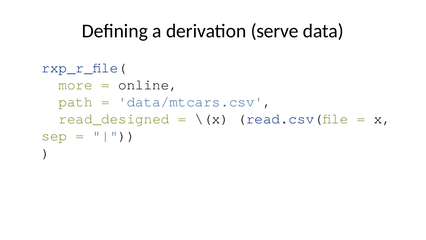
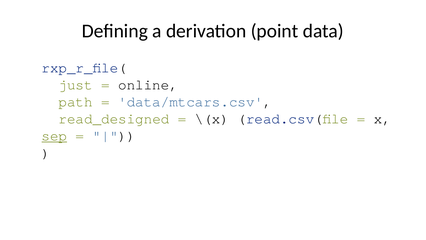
serve: serve -> point
more: more -> just
sep underline: none -> present
